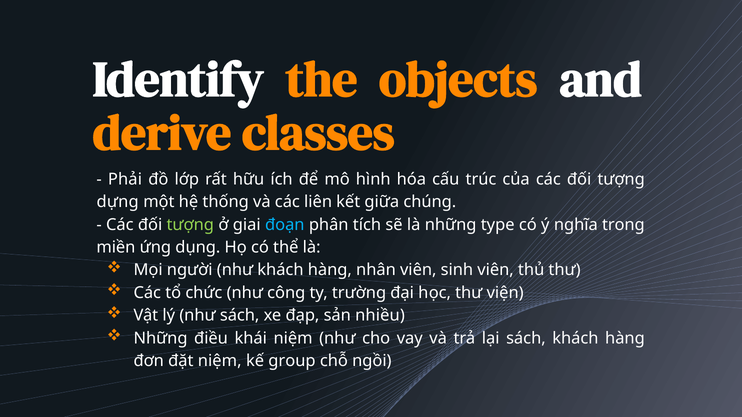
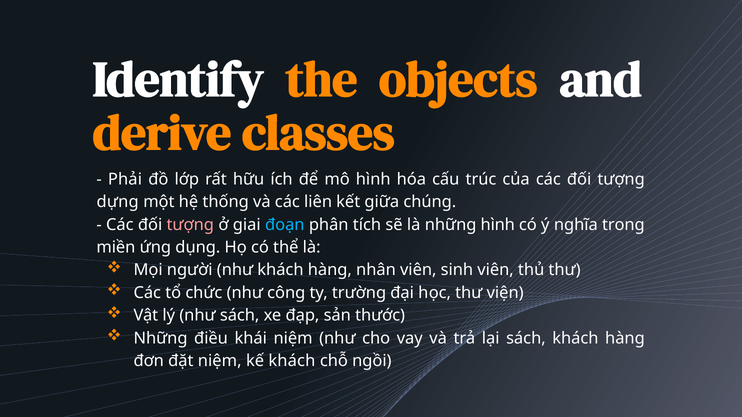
tượng at (190, 225) colour: light green -> pink
những type: type -> hình
nhiều: nhiều -> thước
kế group: group -> khách
